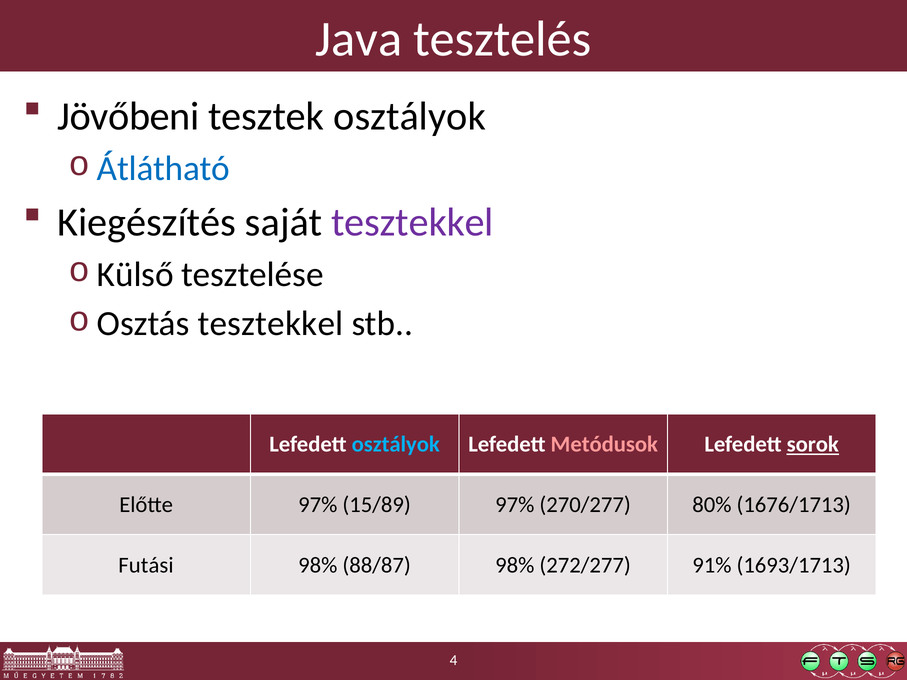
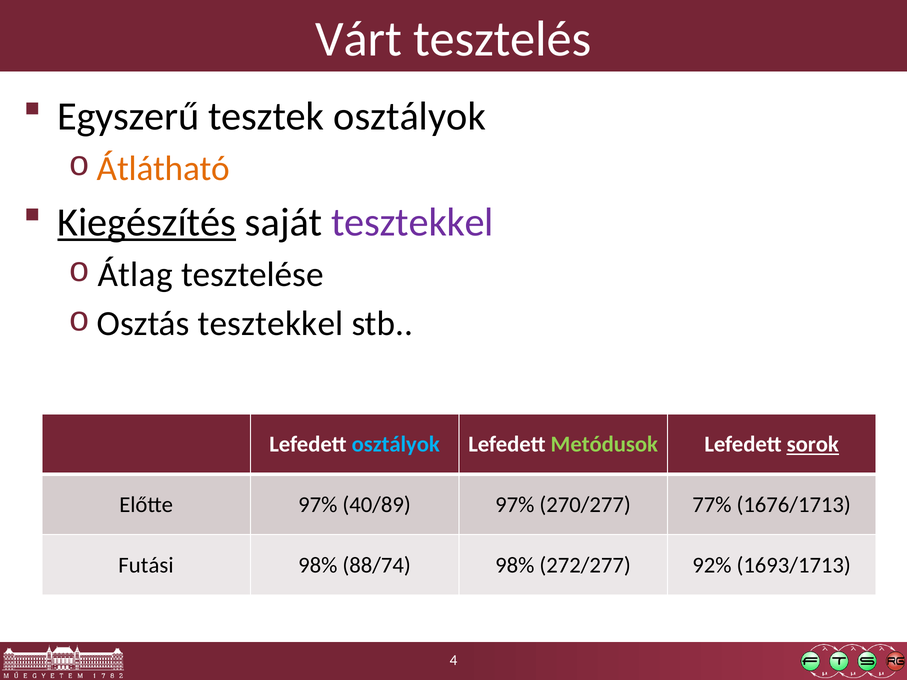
Java: Java -> Várt
Jövőbeni: Jövőbeni -> Egyszerű
Átlátható colour: blue -> orange
Kiegészítés underline: none -> present
Külső: Külső -> Átlag
Metódusok colour: pink -> light green
15/89: 15/89 -> 40/89
80%: 80% -> 77%
88/87: 88/87 -> 88/74
91%: 91% -> 92%
